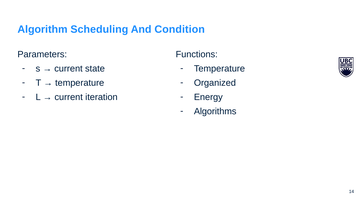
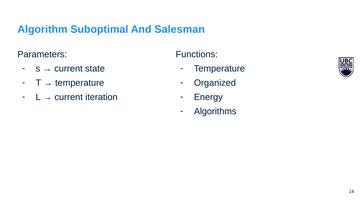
Scheduling: Scheduling -> Suboptimal
Condition: Condition -> Salesman
